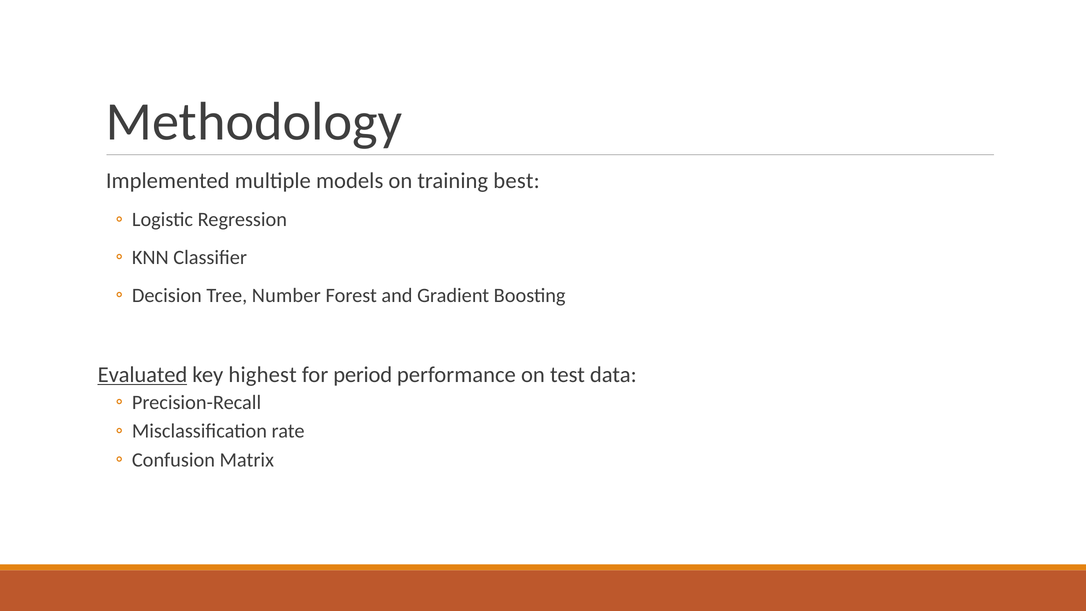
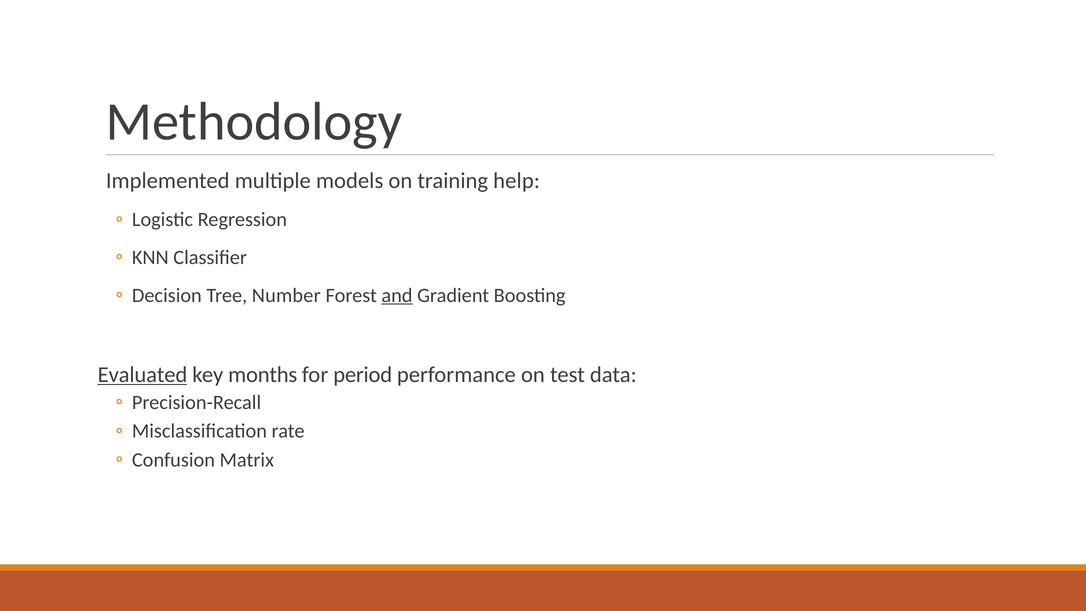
best: best -> help
and underline: none -> present
highest: highest -> months
